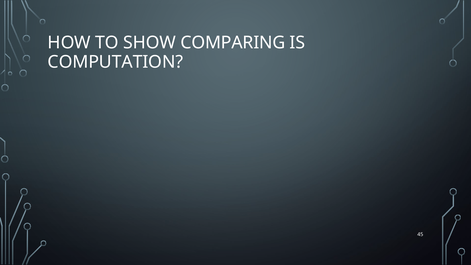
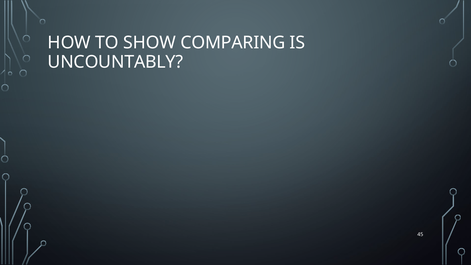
COMPUTATION: COMPUTATION -> UNCOUNTABLY
